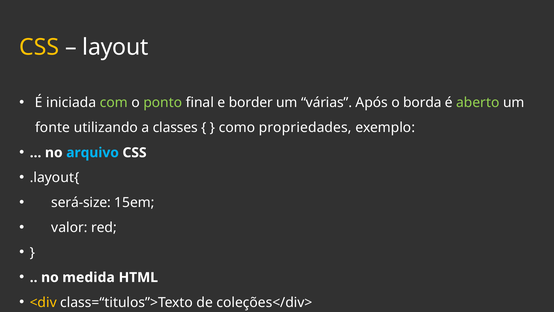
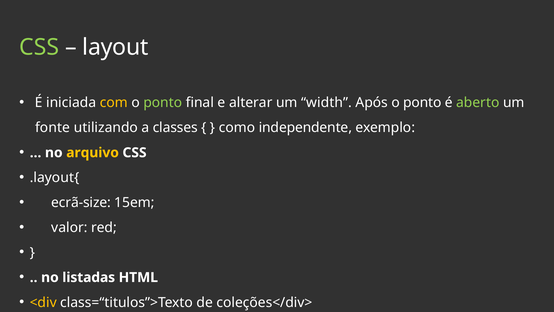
CSS at (39, 47) colour: yellow -> light green
com colour: light green -> yellow
border: border -> alterar
várias: várias -> width
Após o borda: borda -> ponto
propriedades: propriedades -> independente
arquivo colour: light blue -> yellow
será-size: será-size -> ecrã-size
medida: medida -> listadas
